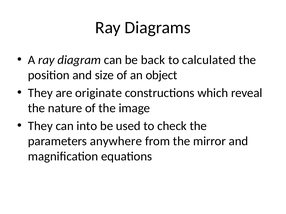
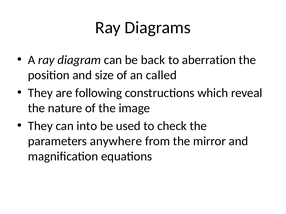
calculated: calculated -> aberration
object: object -> called
originate: originate -> following
